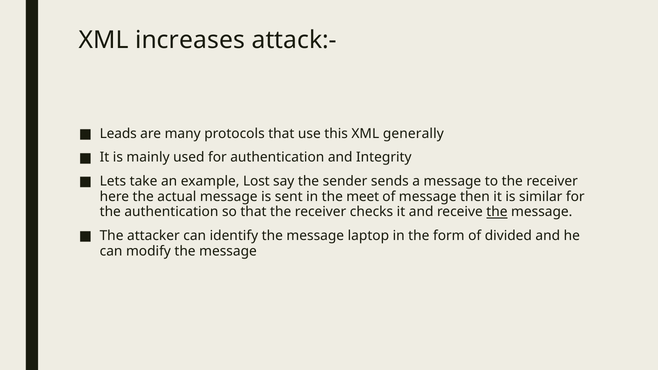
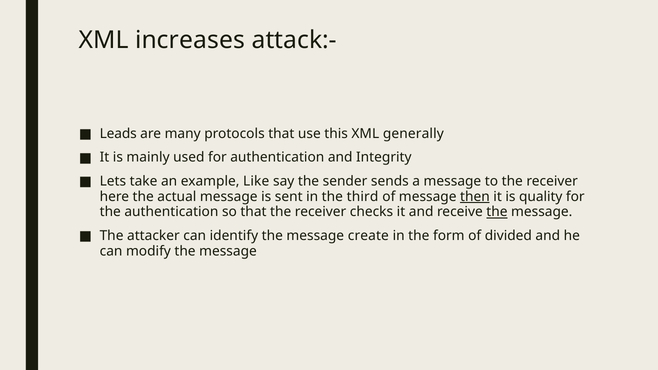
Lost: Lost -> Like
meet: meet -> third
then underline: none -> present
similar: similar -> quality
laptop: laptop -> create
